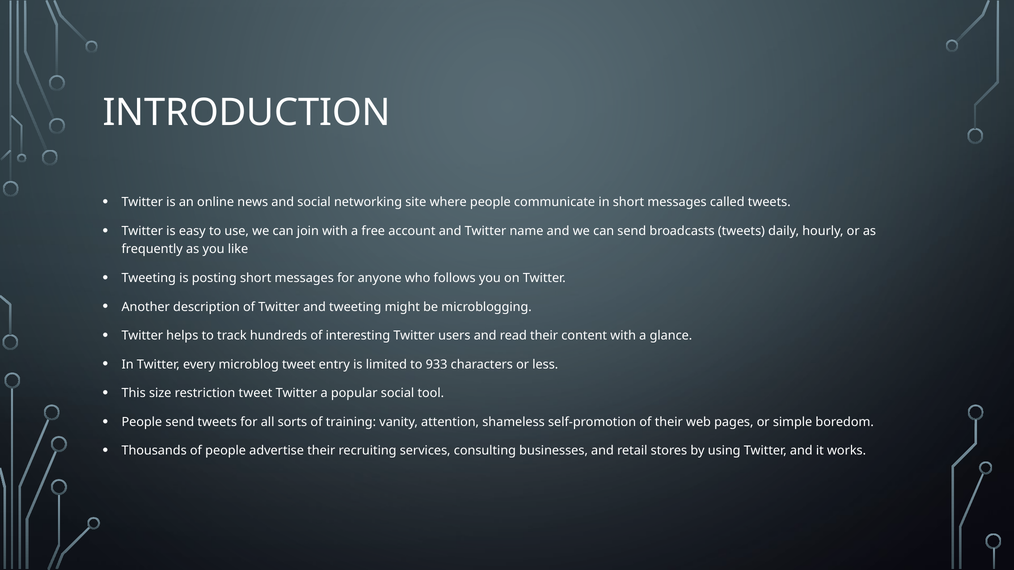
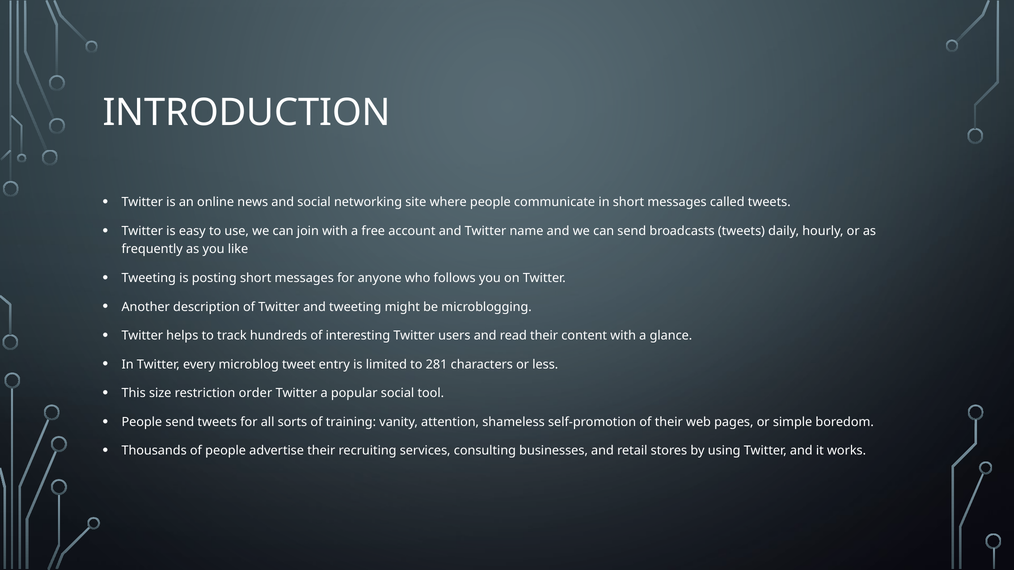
933: 933 -> 281
restriction tweet: tweet -> order
